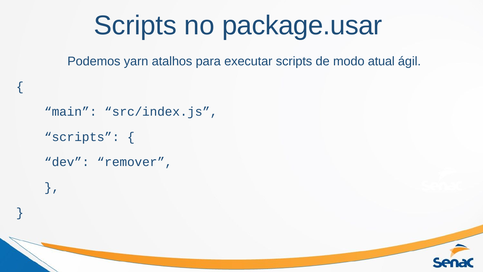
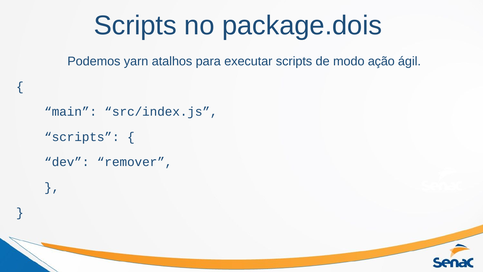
package.usar: package.usar -> package.dois
atual: atual -> ação
